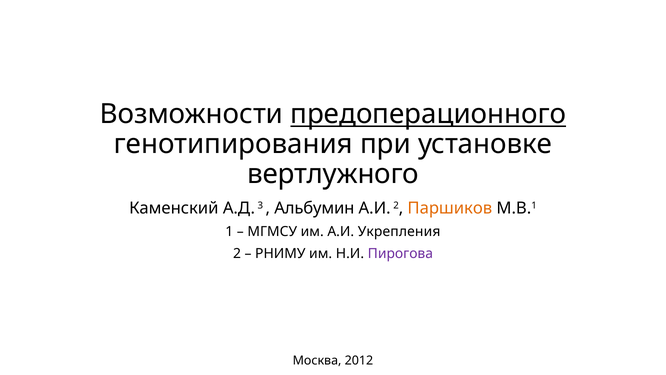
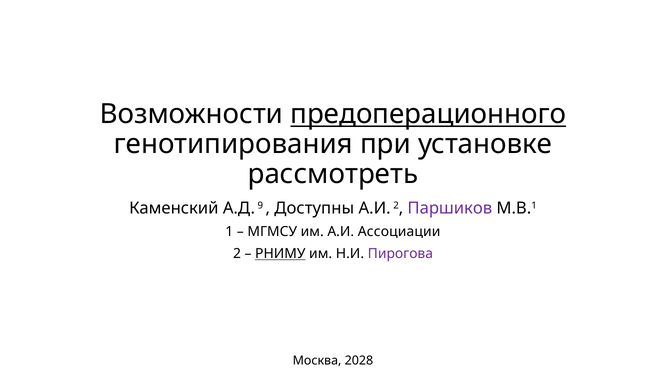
вертлужного: вертлужного -> рассмотреть
3: 3 -> 9
Альбумин: Альбумин -> Доступны
Паршиков colour: orange -> purple
Укрепления: Укрепления -> Ассоциации
РНИМУ underline: none -> present
2012: 2012 -> 2028
